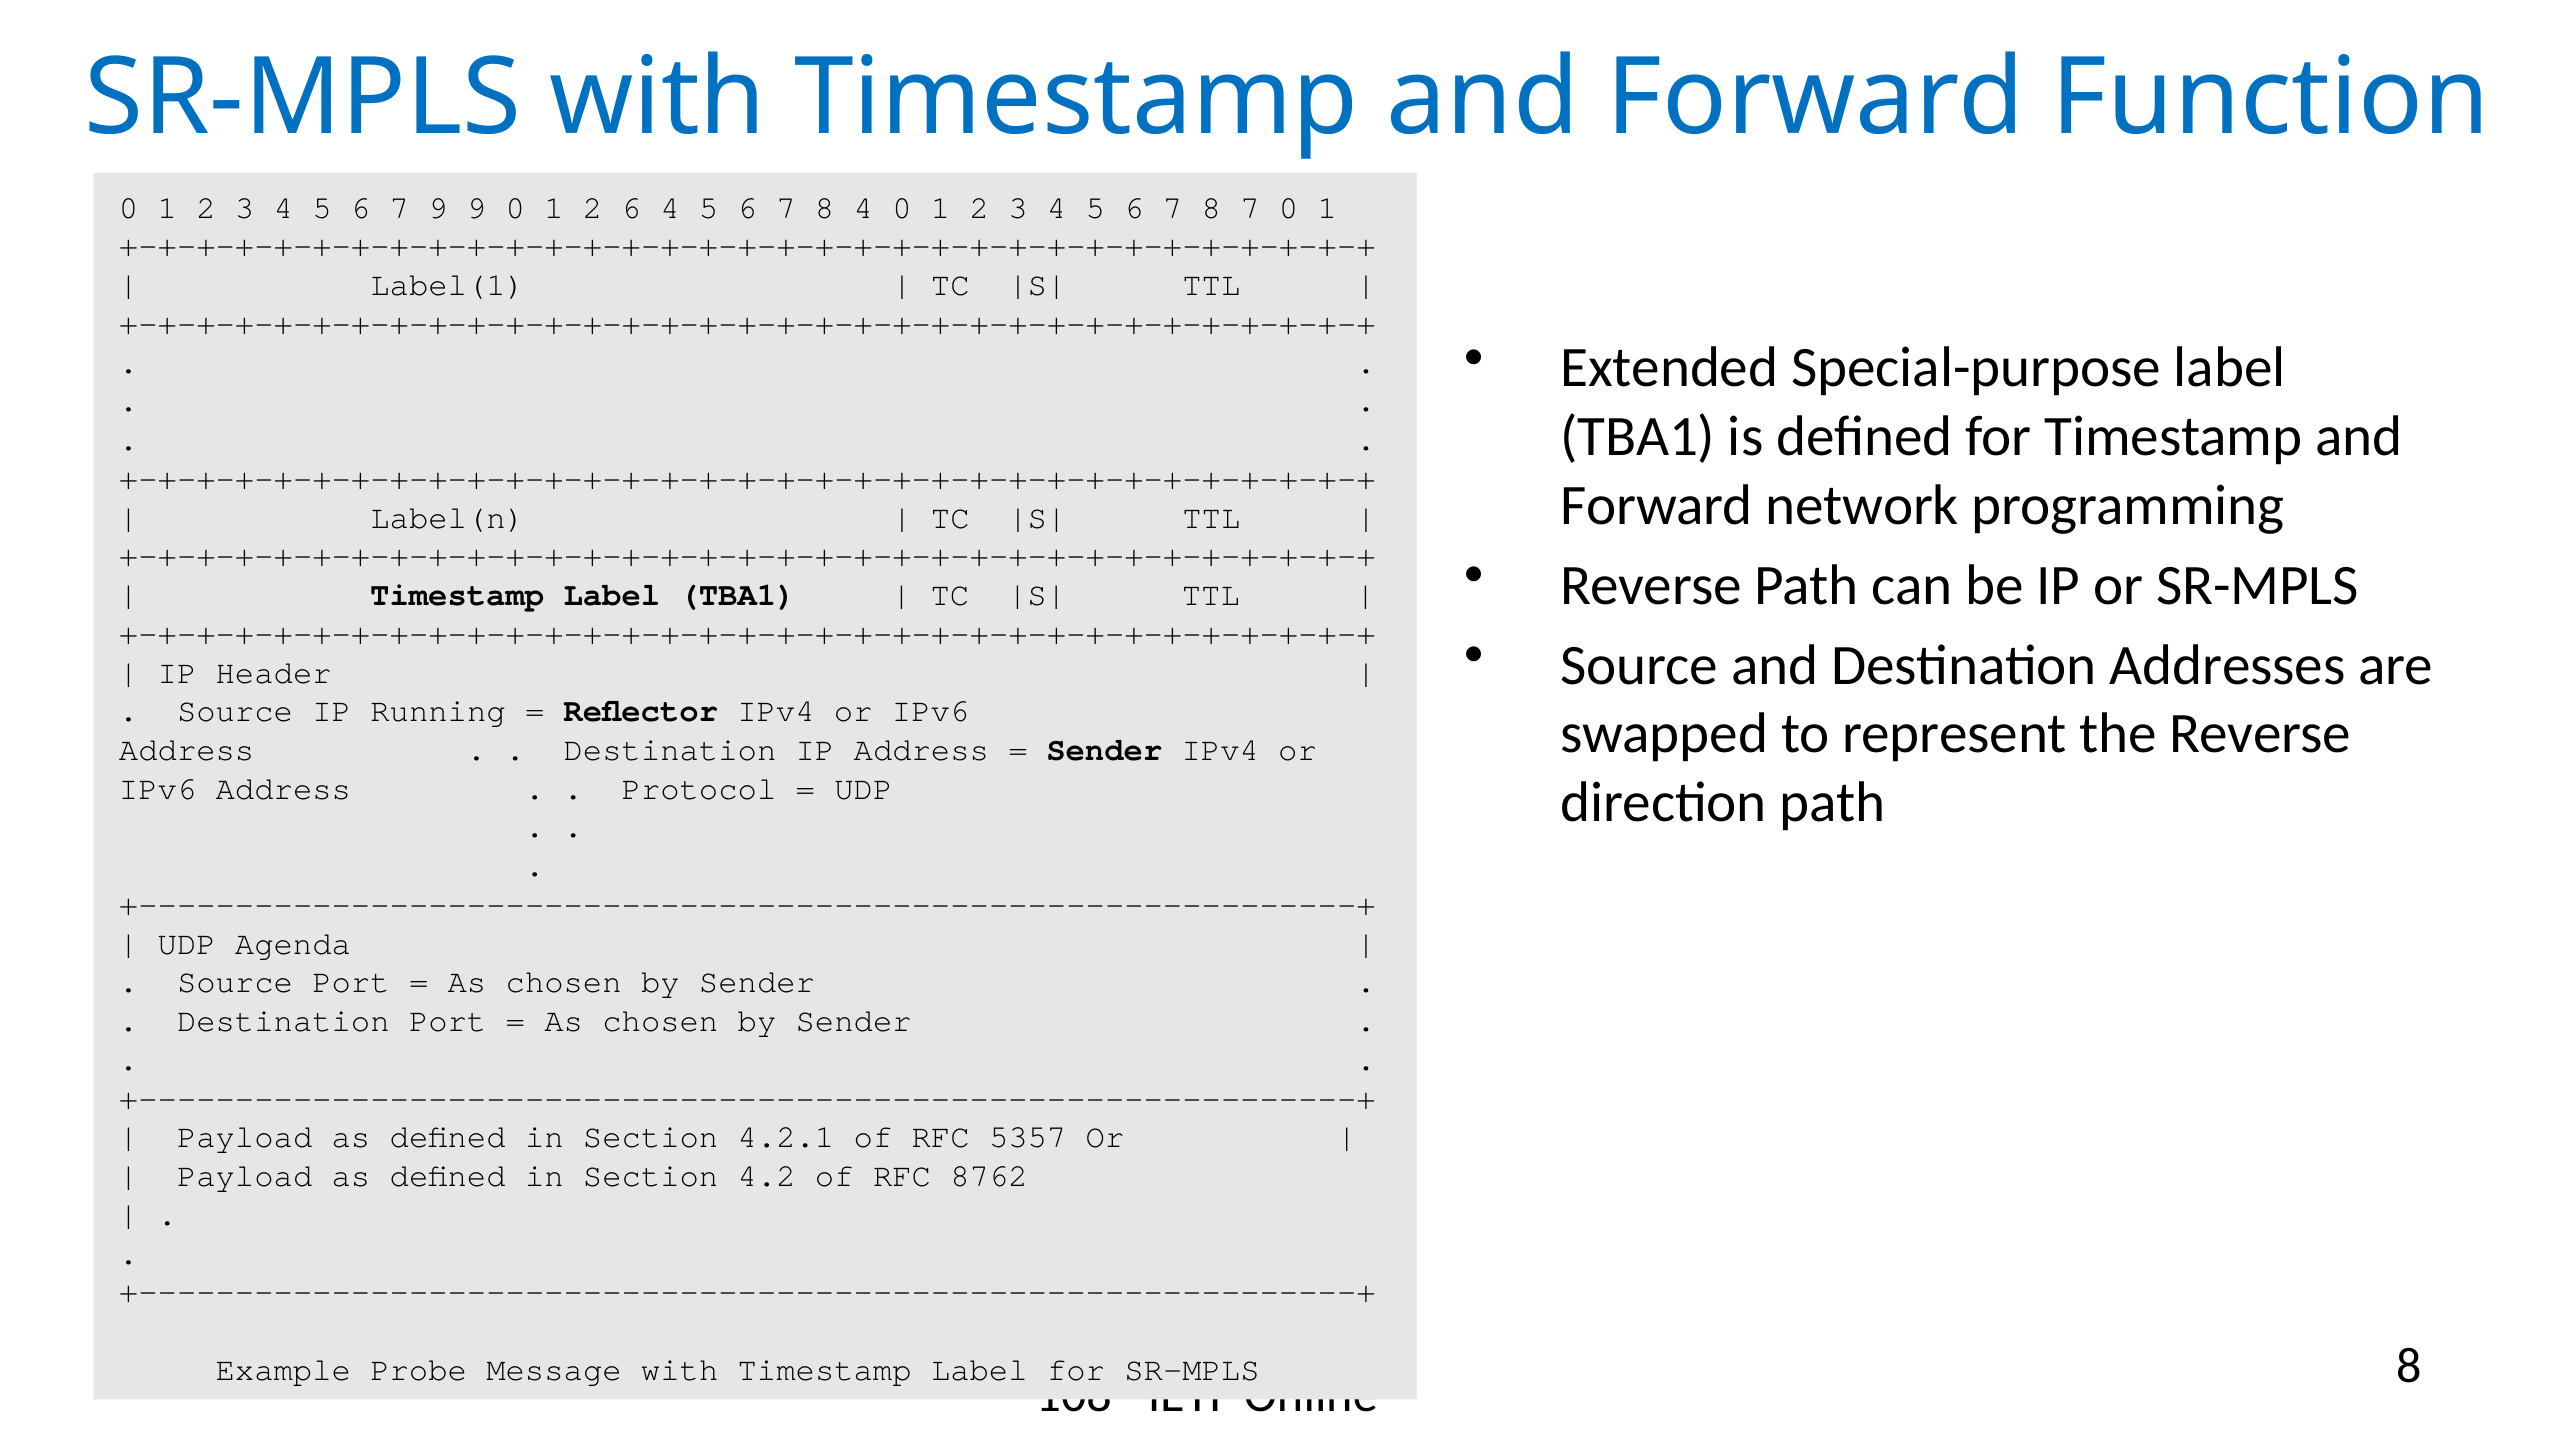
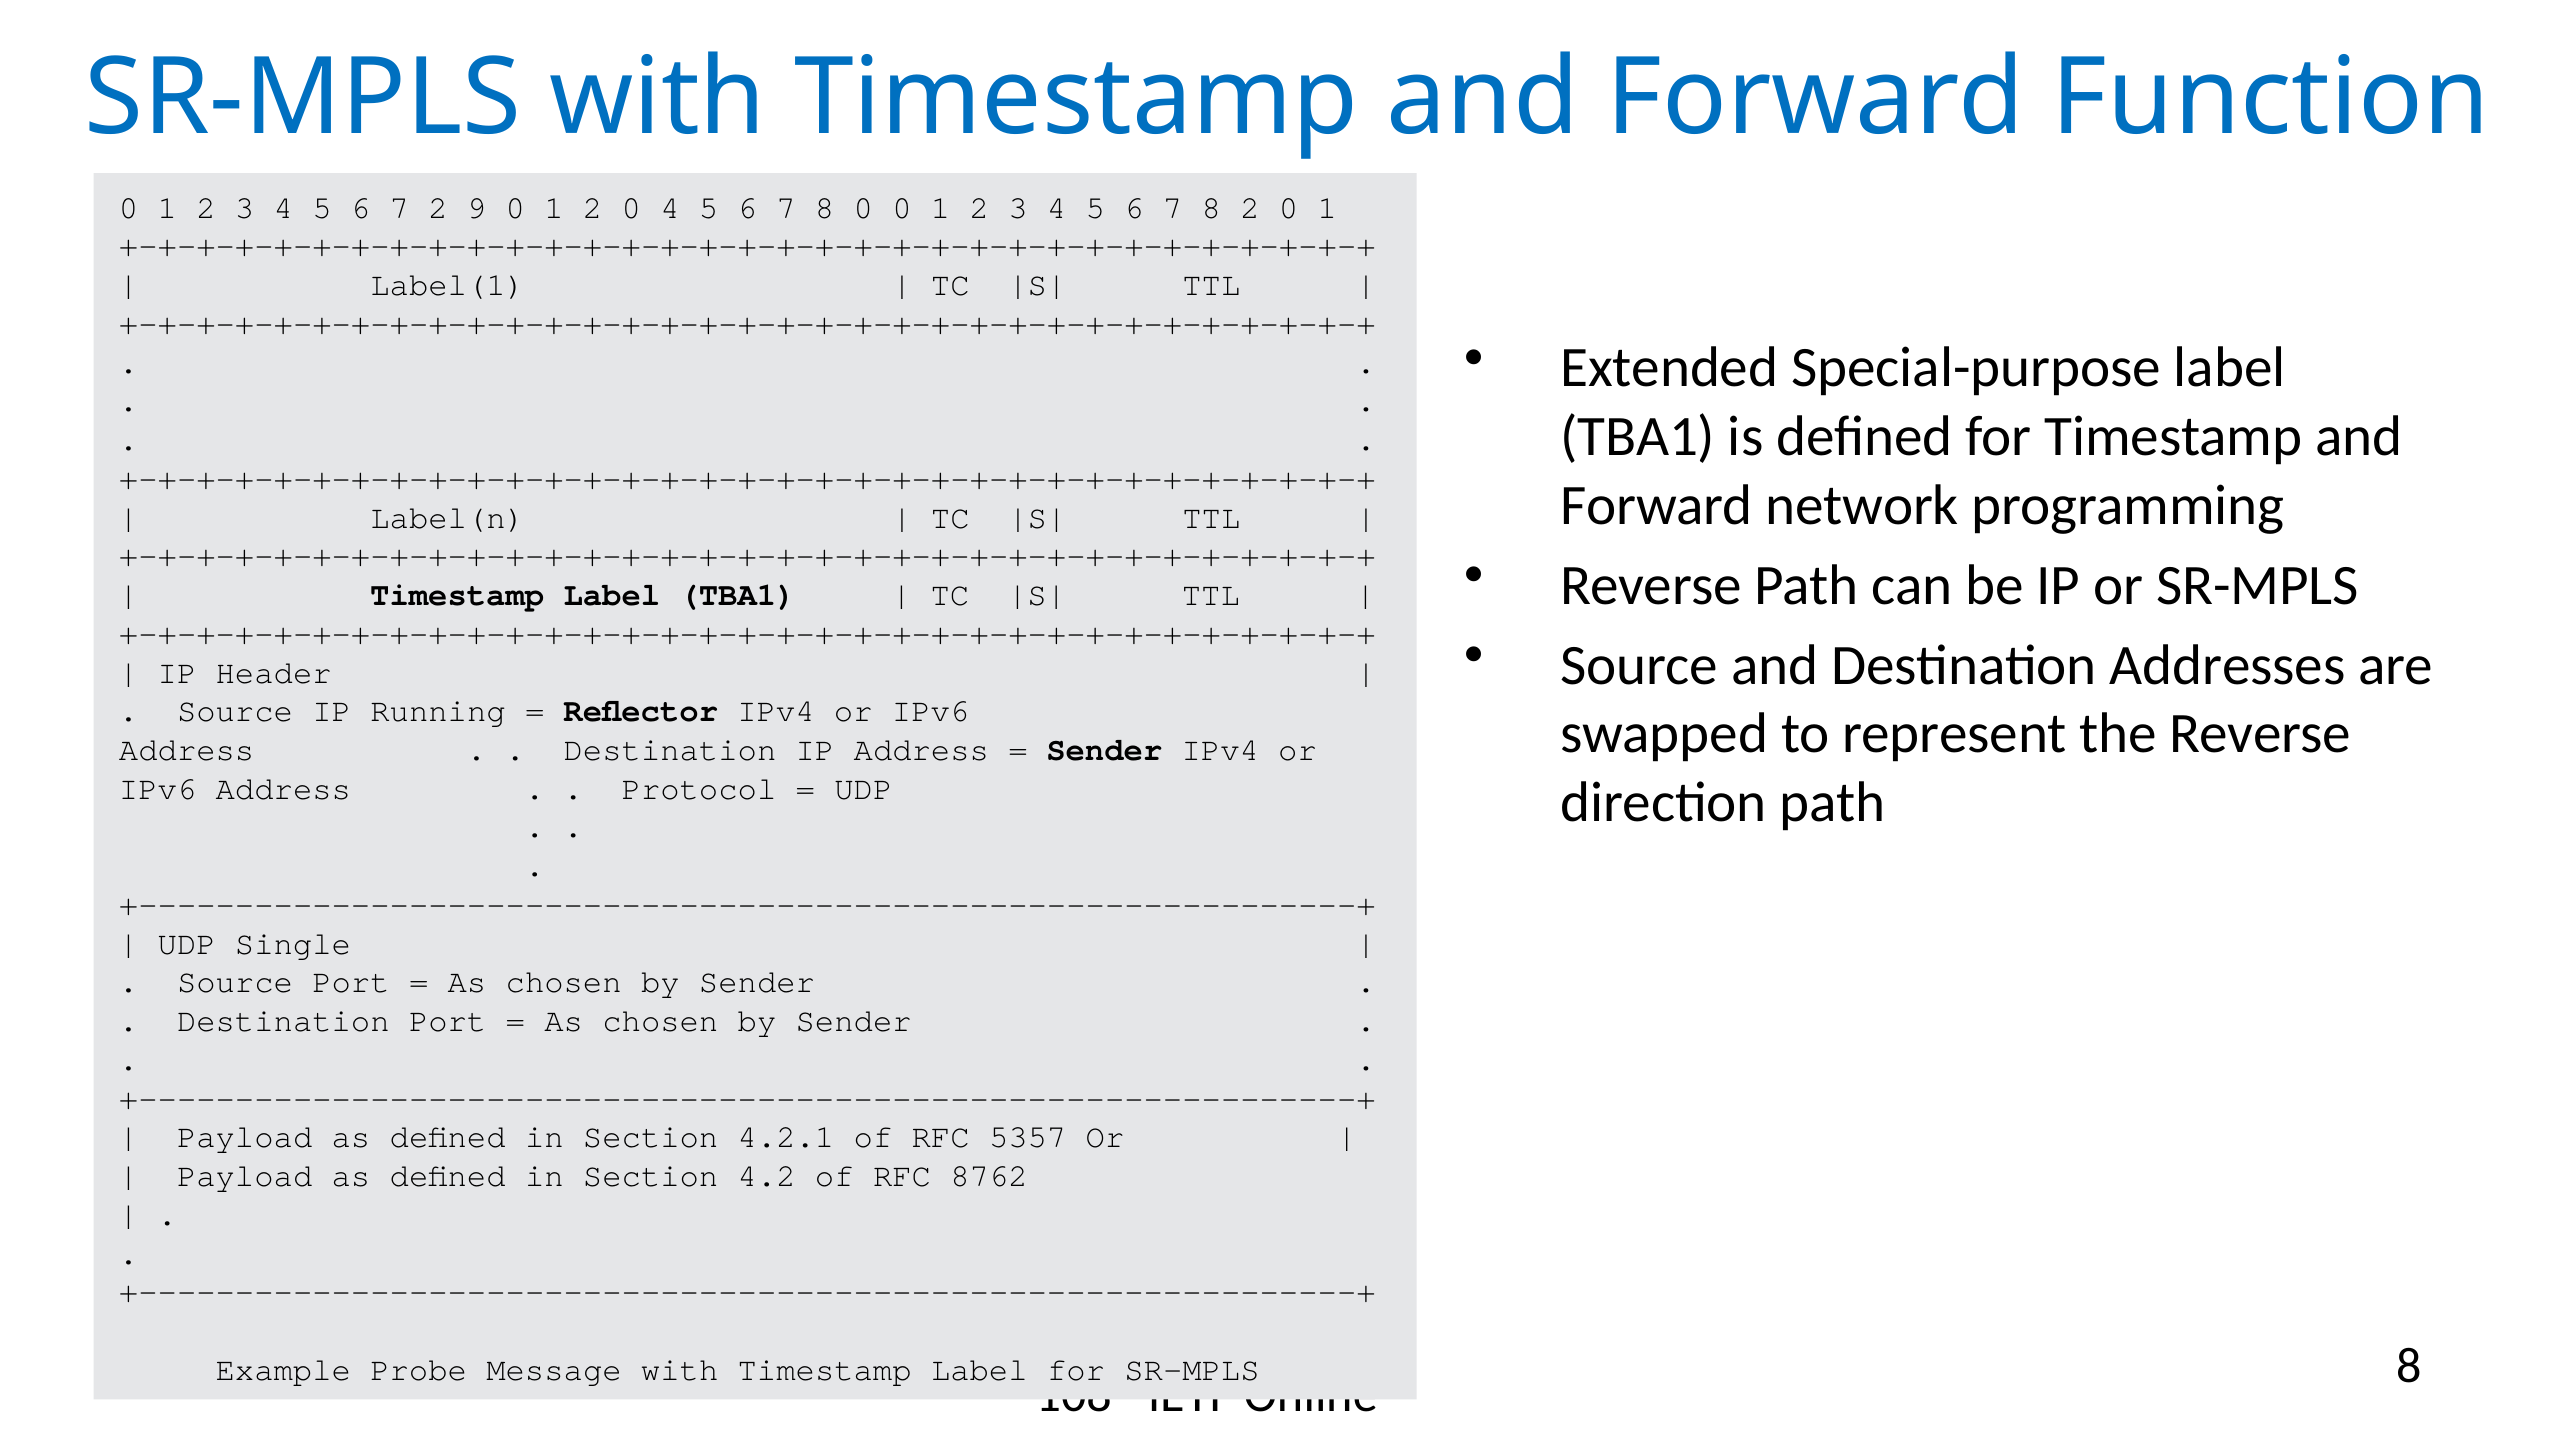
7 9: 9 -> 2
1 2 6: 6 -> 0
7 8 4: 4 -> 0
8 7: 7 -> 2
Agenda: Agenda -> Single
